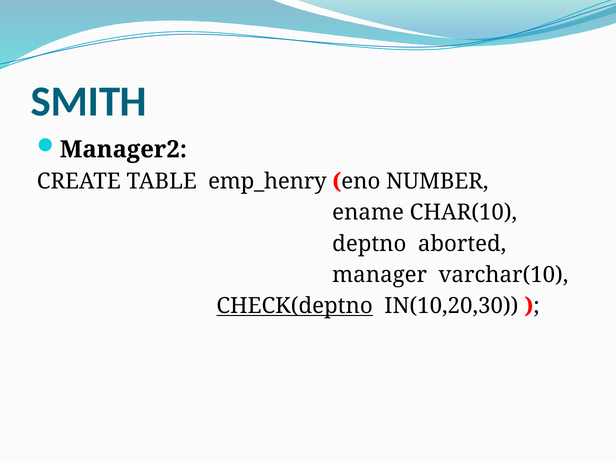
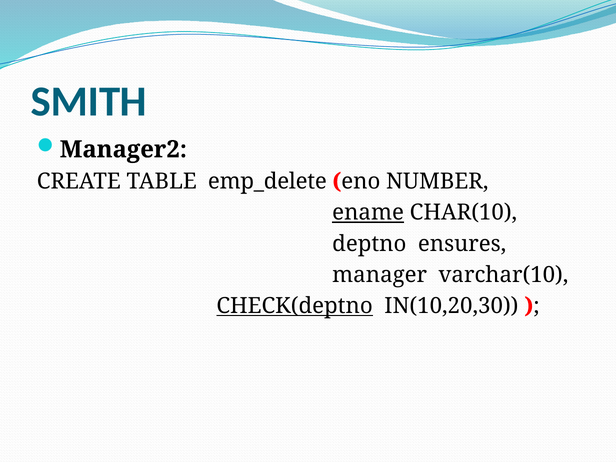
emp_henry: emp_henry -> emp_delete
ename underline: none -> present
aborted: aborted -> ensures
